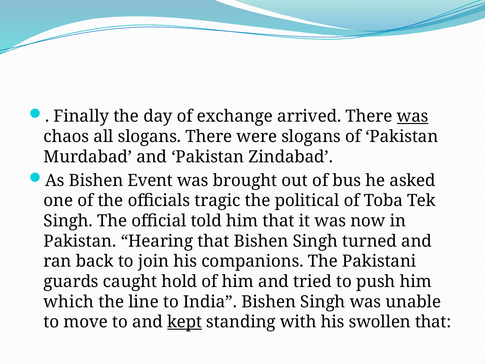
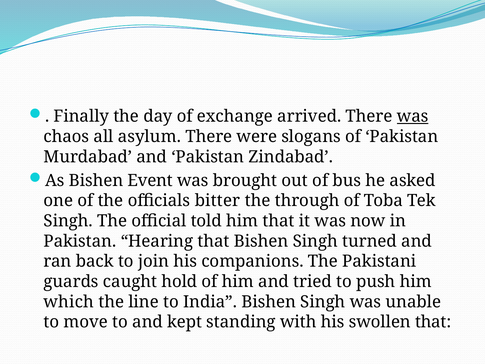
all slogans: slogans -> asylum
tragic: tragic -> bitter
political: political -> through
kept underline: present -> none
